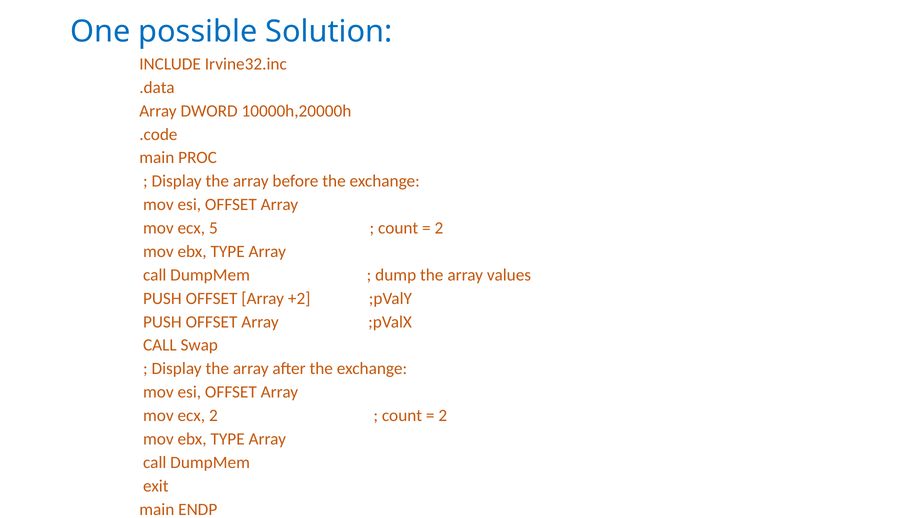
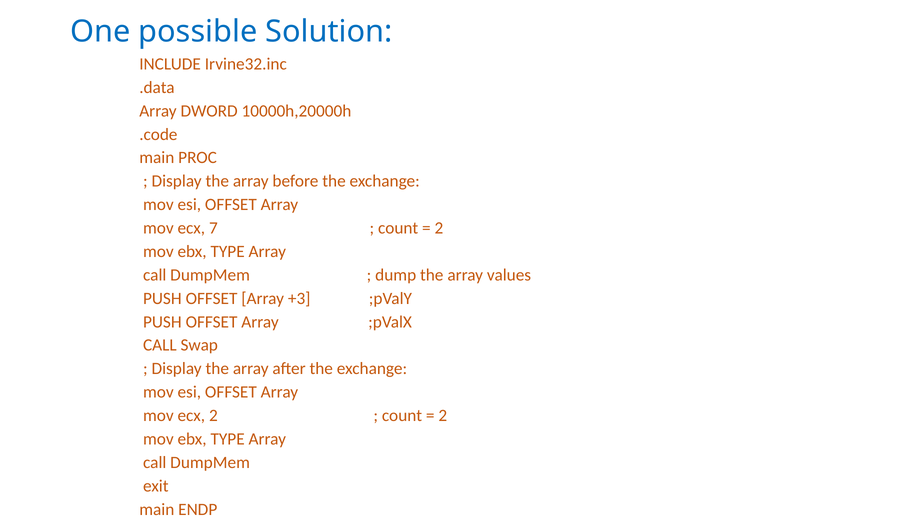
5: 5 -> 7
+2: +2 -> +3
